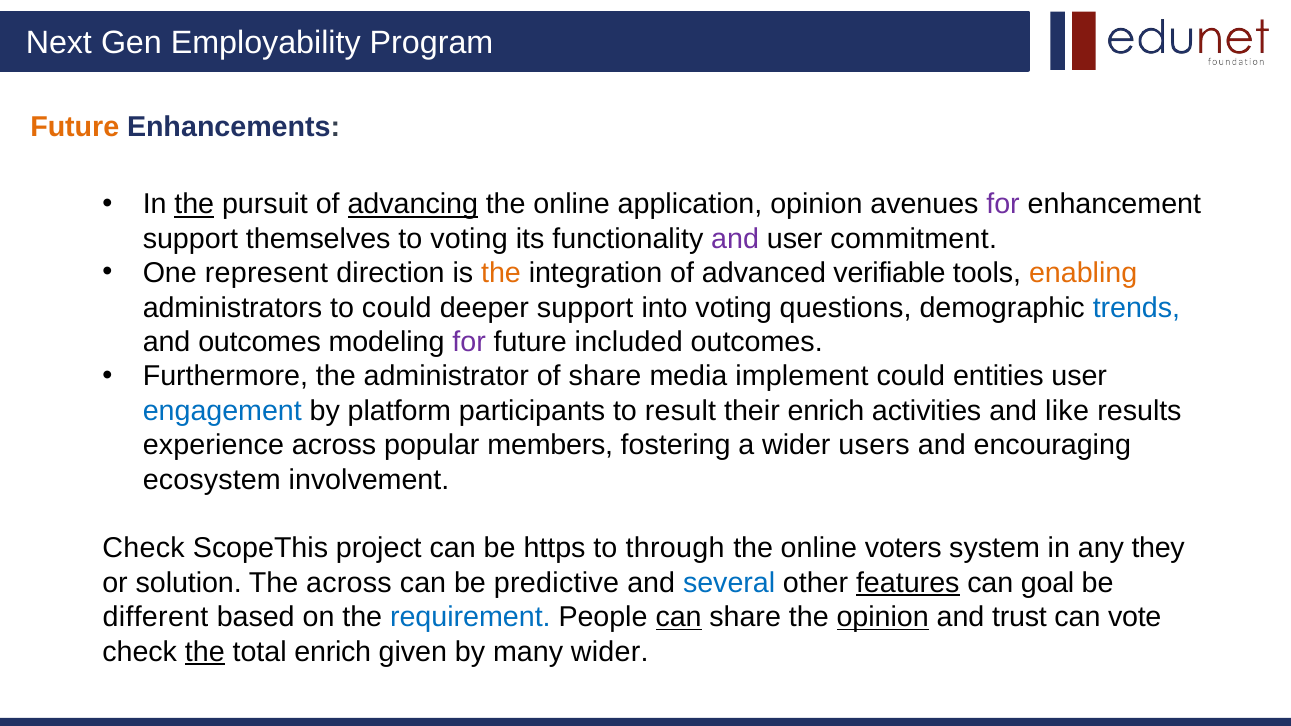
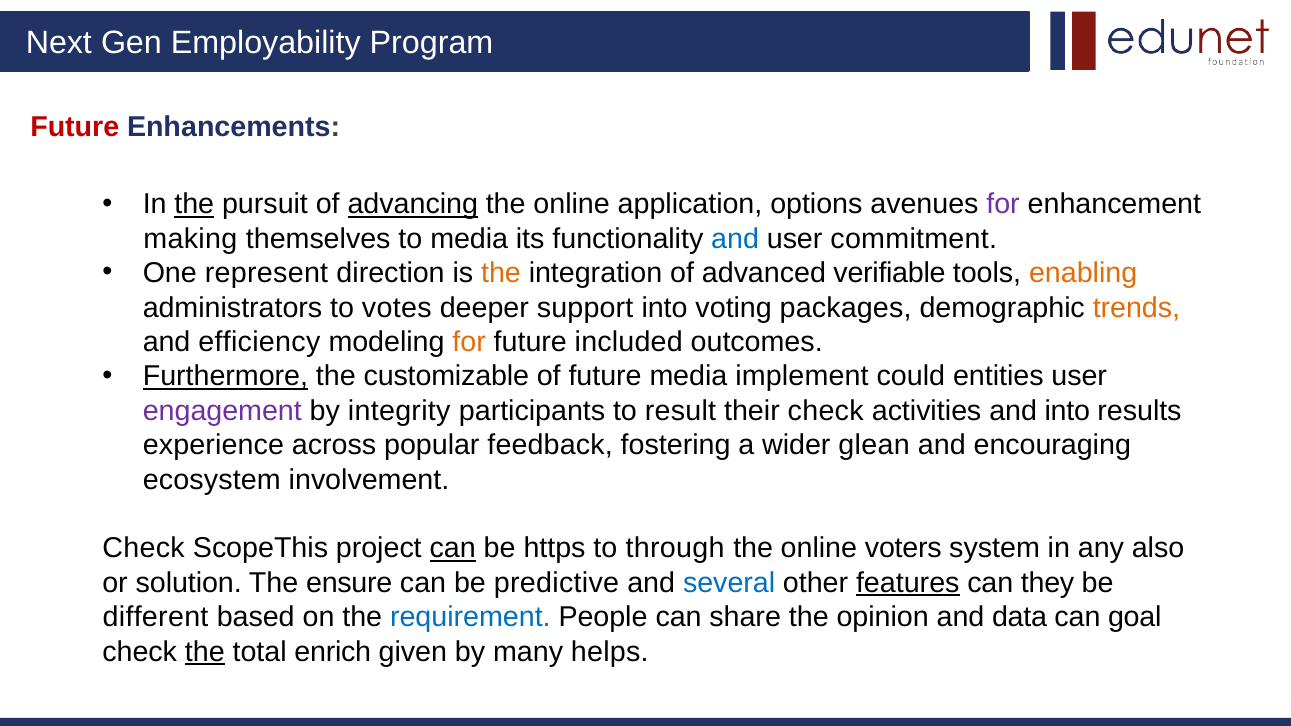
Future at (75, 127) colour: orange -> red
application opinion: opinion -> options
support at (190, 239): support -> making
to voting: voting -> media
and at (735, 239) colour: purple -> blue
to could: could -> votes
questions: questions -> packages
trends colour: blue -> orange
and outcomes: outcomes -> efficiency
for at (469, 342) colour: purple -> orange
Furthermore underline: none -> present
administrator: administrator -> customizable
of share: share -> future
engagement colour: blue -> purple
platform: platform -> integrity
their enrich: enrich -> check
and like: like -> into
members: members -> feedback
users: users -> glean
can at (453, 549) underline: none -> present
they: they -> also
The across: across -> ensure
goal: goal -> they
can at (679, 617) underline: present -> none
opinion at (883, 617) underline: present -> none
trust: trust -> data
vote: vote -> goal
many wider: wider -> helps
